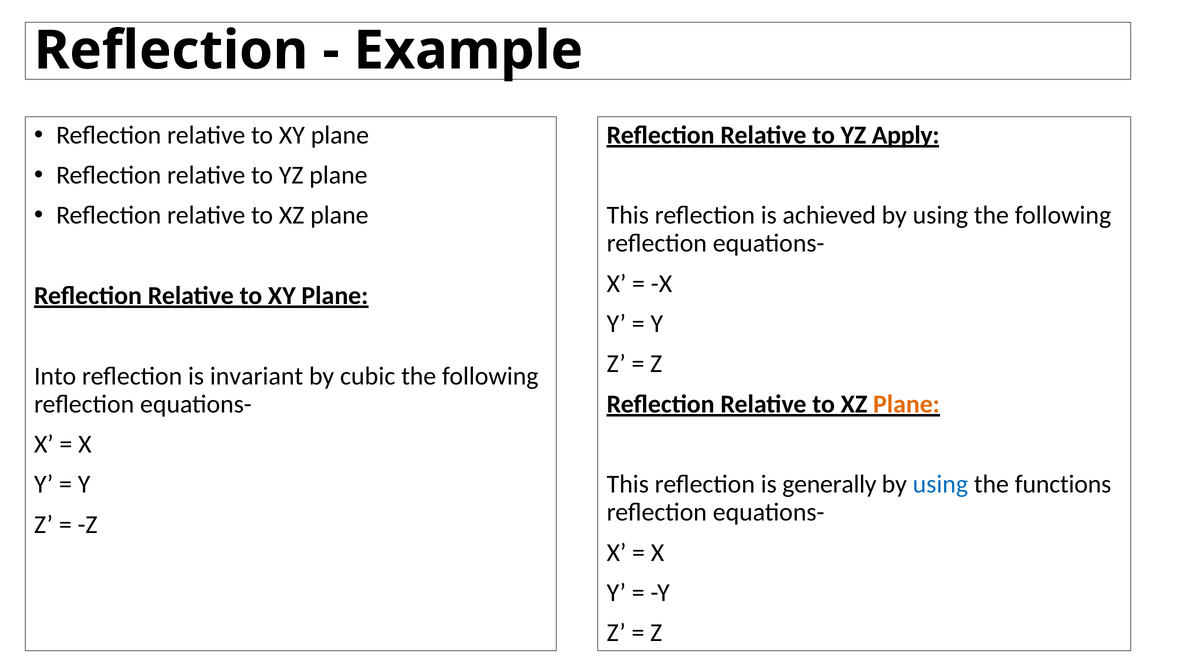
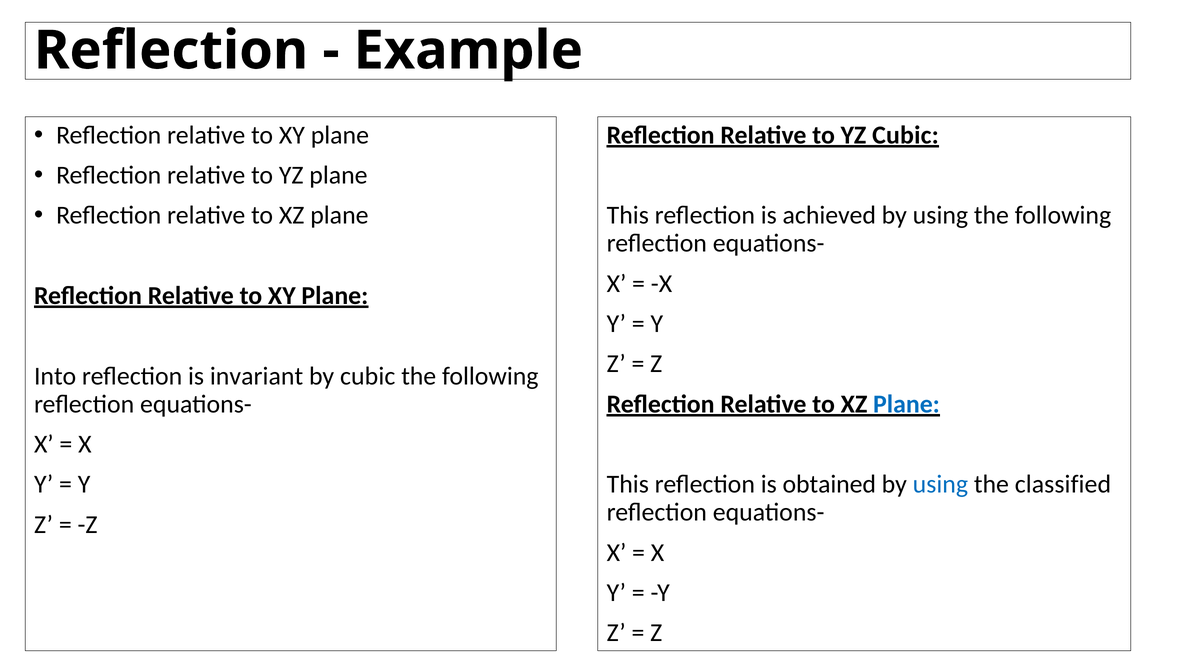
YZ Apply: Apply -> Cubic
Plane at (906, 404) colour: orange -> blue
generally: generally -> obtained
functions: functions -> classified
